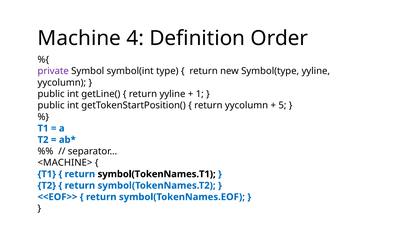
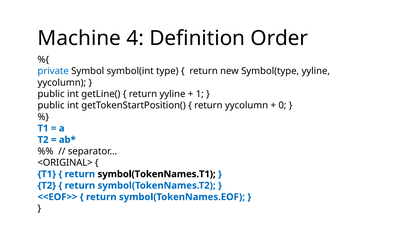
private colour: purple -> blue
5: 5 -> 0
<MACHINE>: <MACHINE> -> <ORIGINAL>
